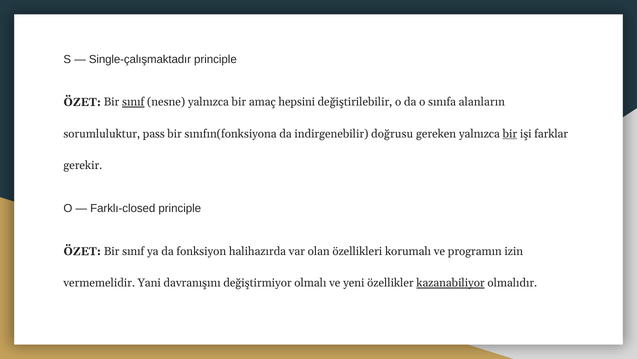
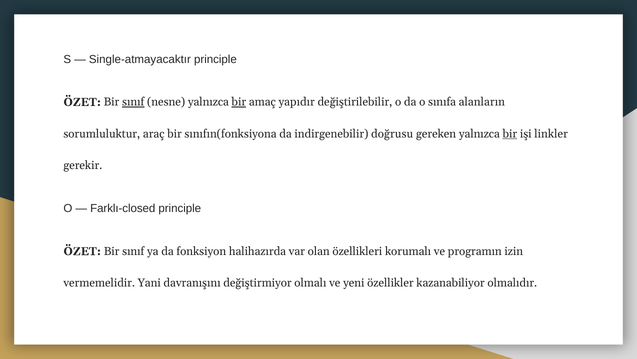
Single-çalışmaktadır: Single-çalışmaktadır -> Single-atmayacaktır
bir at (239, 102) underline: none -> present
hepsini: hepsini -> yapıdır
pass: pass -> araç
farklar: farklar -> linkler
kazanabiliyor underline: present -> none
